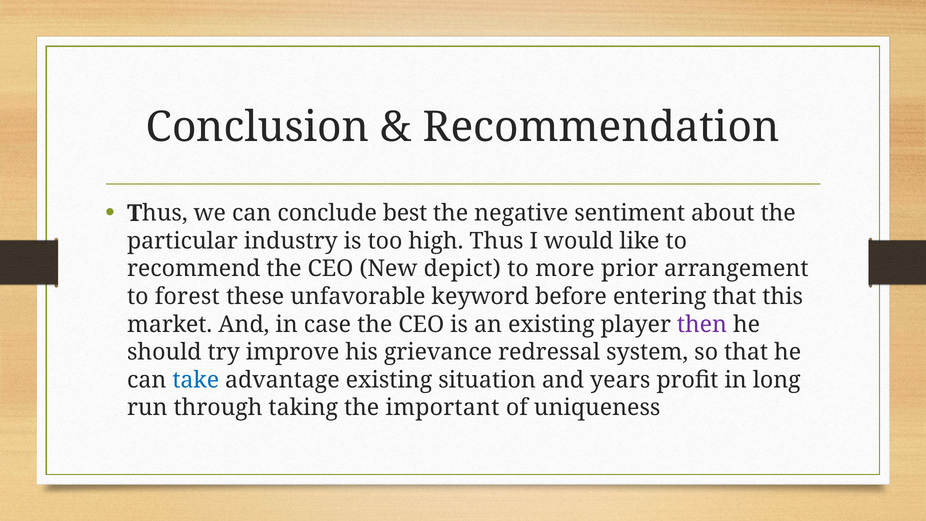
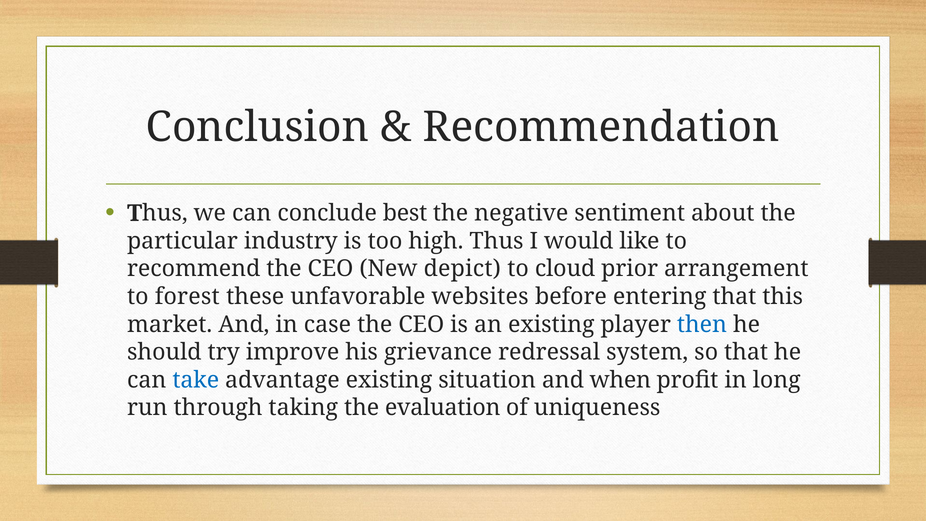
more: more -> cloud
keyword: keyword -> websites
then colour: purple -> blue
years: years -> when
important: important -> evaluation
